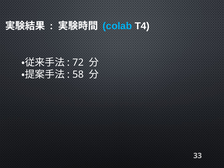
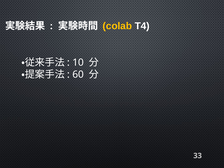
colab colour: light blue -> yellow
72: 72 -> 10
58: 58 -> 60
